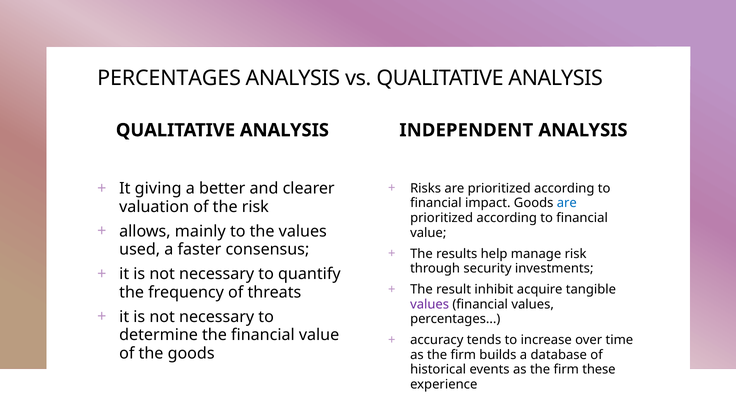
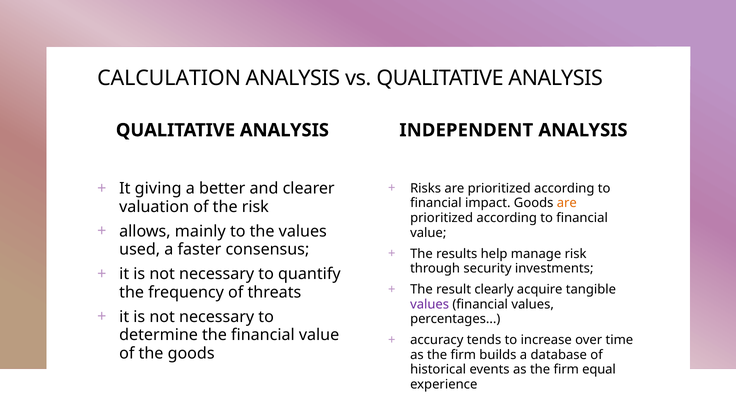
PERCENTAGES at (169, 78): PERCENTAGES -> CALCULATION
are at (567, 203) colour: blue -> orange
inhibit: inhibit -> clearly
these: these -> equal
